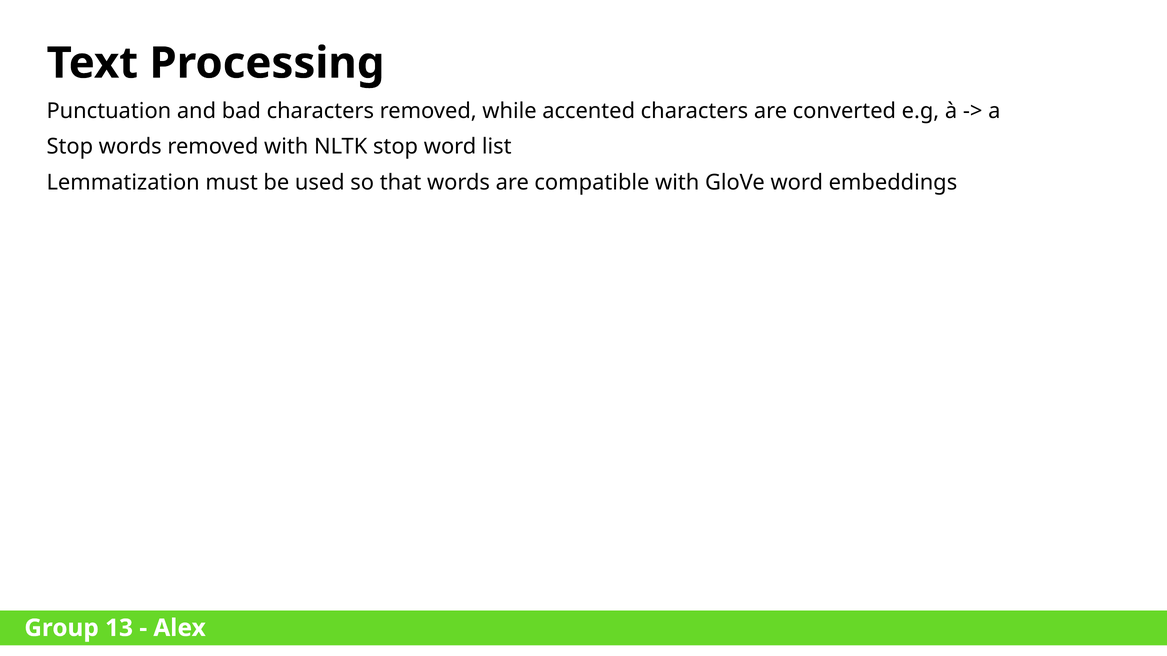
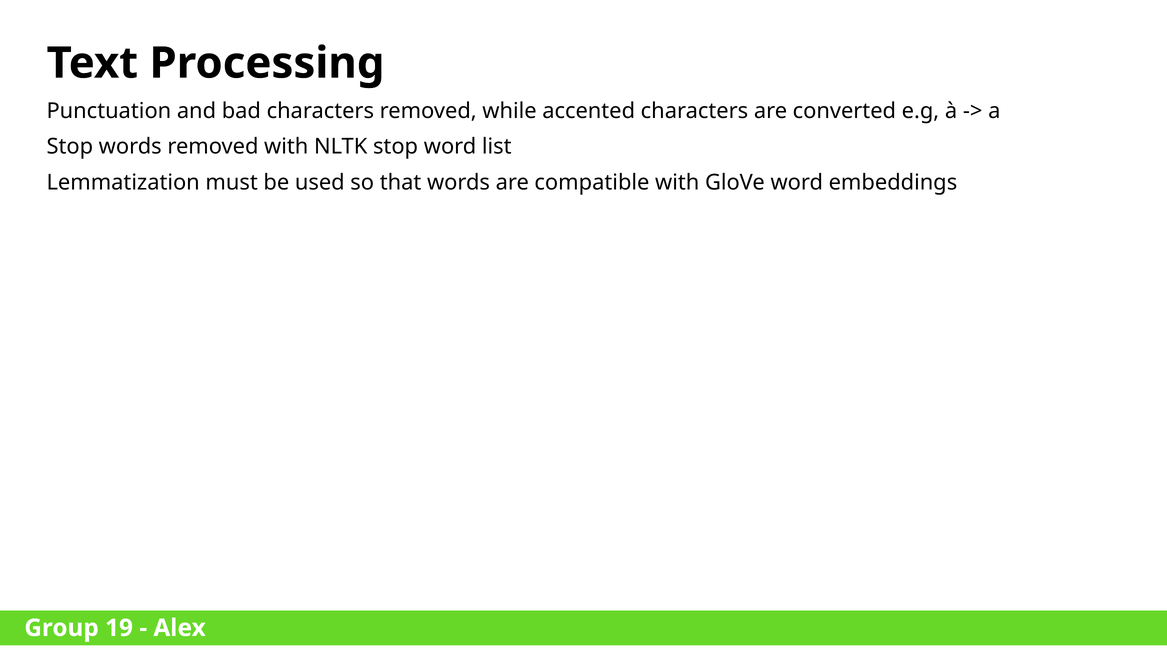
13: 13 -> 19
